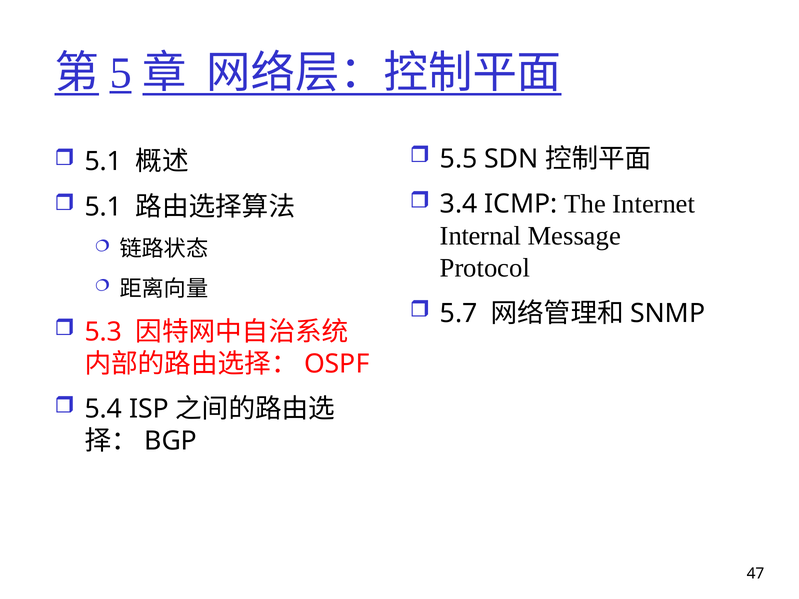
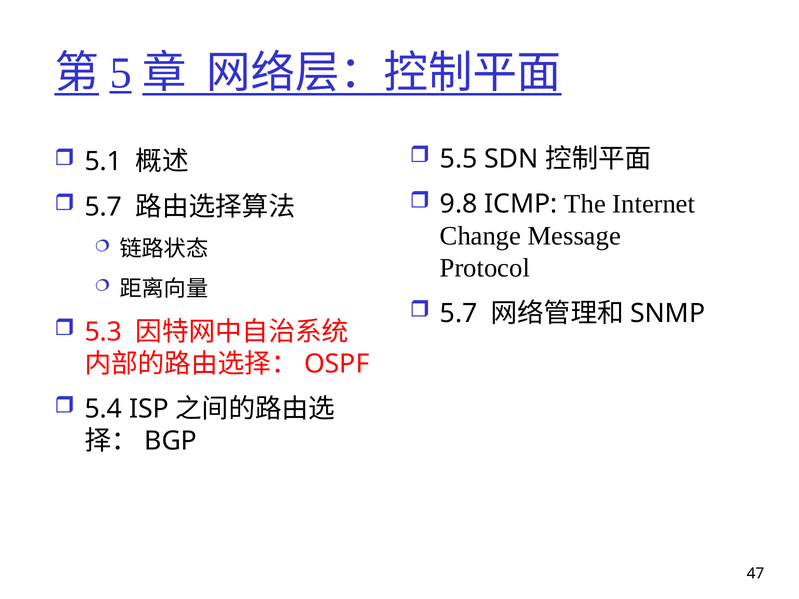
3.4: 3.4 -> 9.8
5.1 at (103, 207): 5.1 -> 5.7
Internal: Internal -> Change
